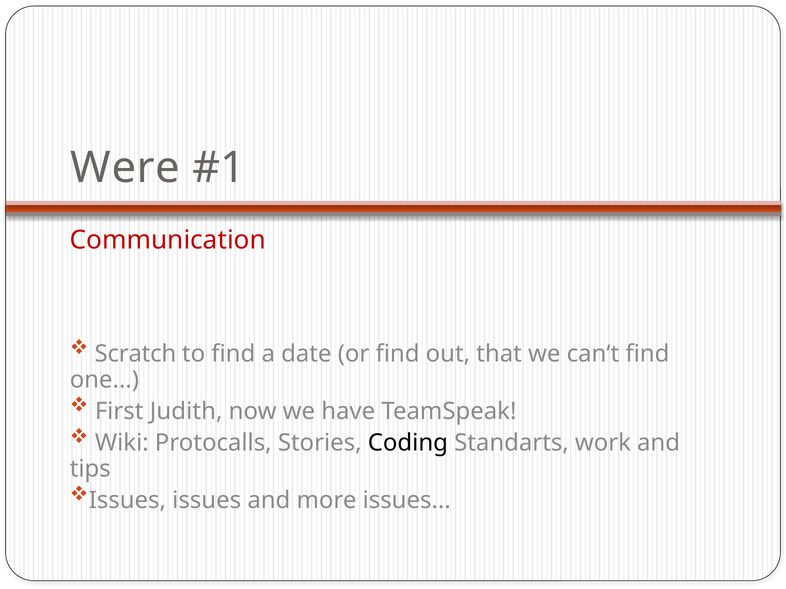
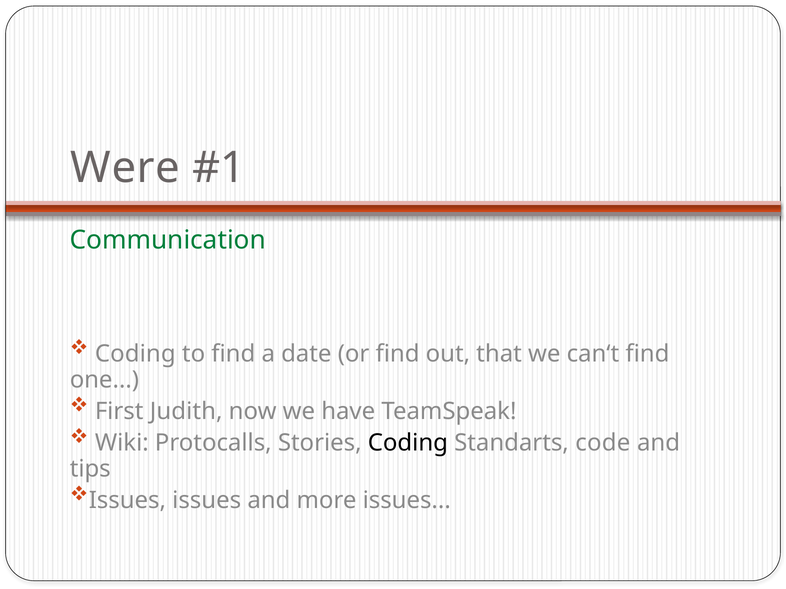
Communication colour: red -> green
Scratch at (135, 354): Scratch -> Coding
work: work -> code
